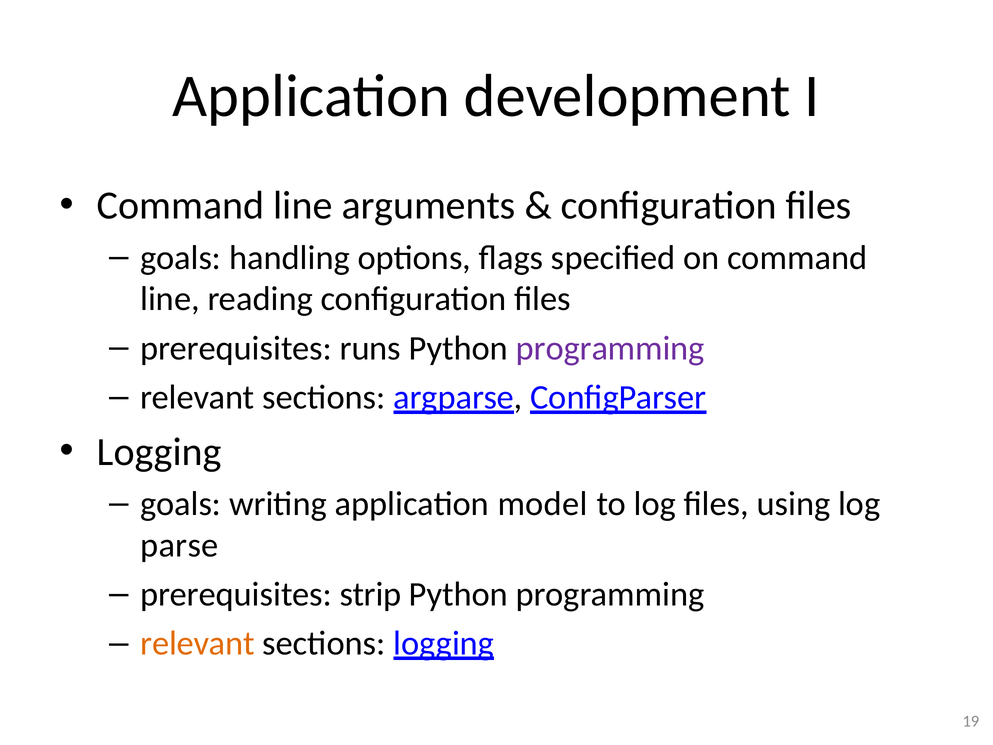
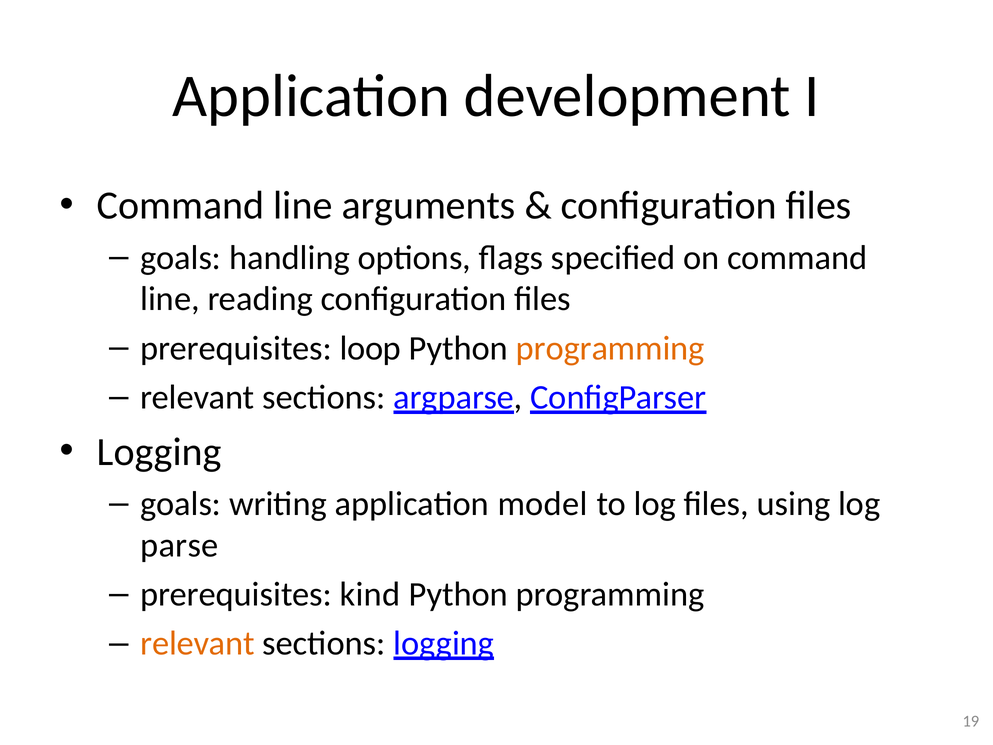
runs: runs -> loop
programming at (610, 348) colour: purple -> orange
strip: strip -> kind
